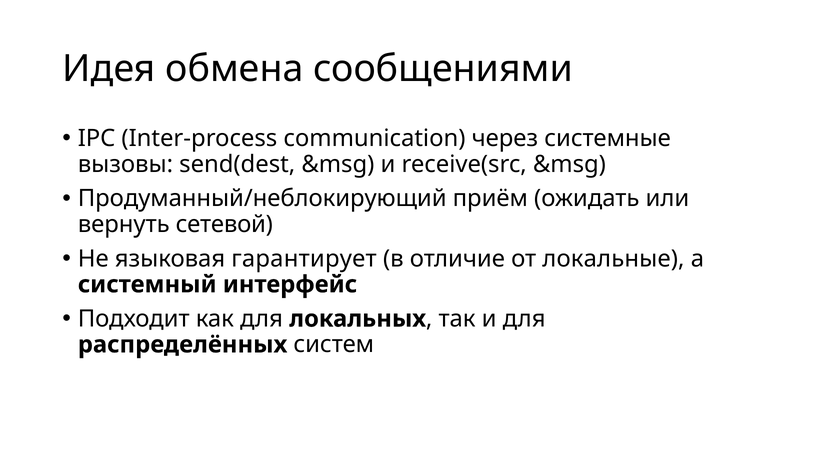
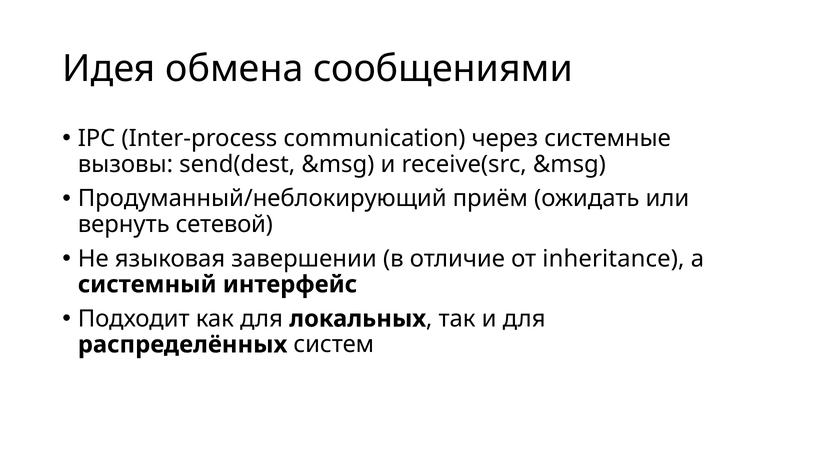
гарантирует: гарантирует -> завершении
локальные: локальные -> inheritance
